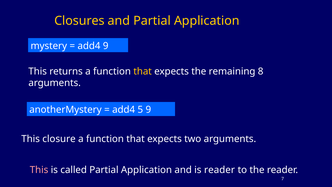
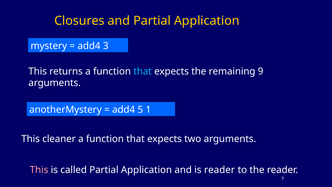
add4 9: 9 -> 3
that at (143, 71) colour: yellow -> light blue
8: 8 -> 9
5 9: 9 -> 1
closure: closure -> cleaner
